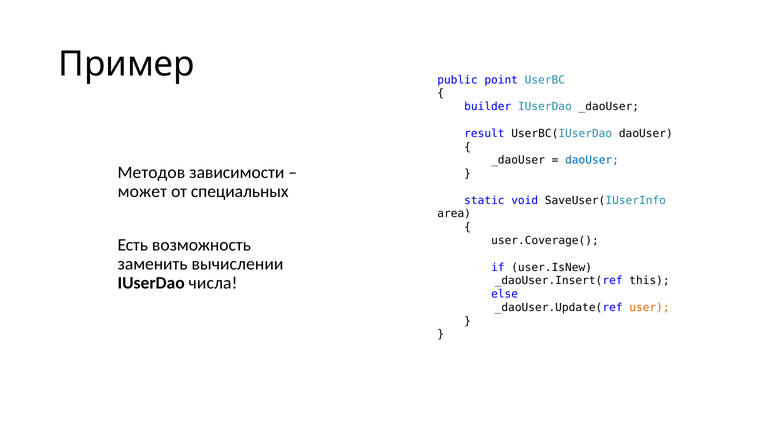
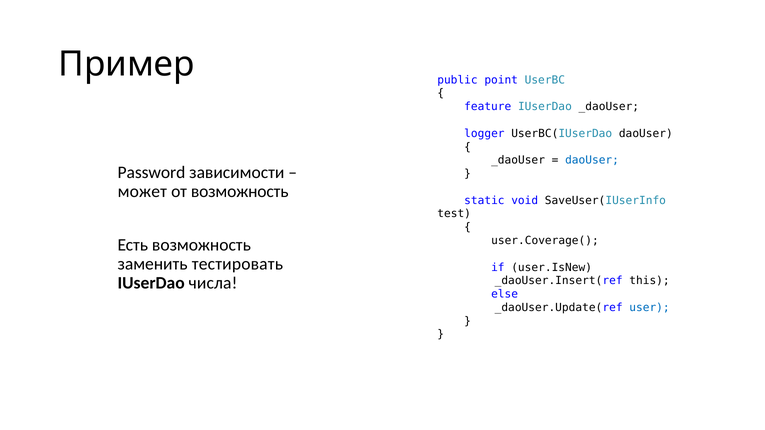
builder: builder -> feature
result: result -> logger
Методов: Методов -> Password
от специальных: специальных -> возможность
area: area -> test
вычислении: вычислении -> тестировать
user colour: orange -> blue
